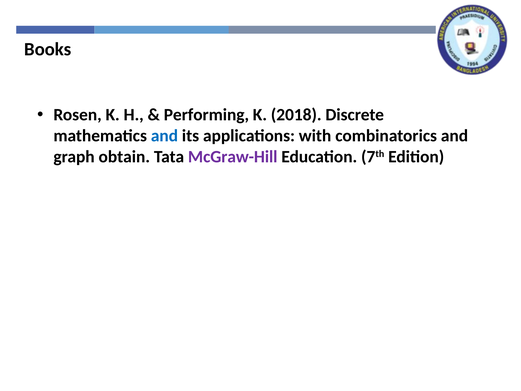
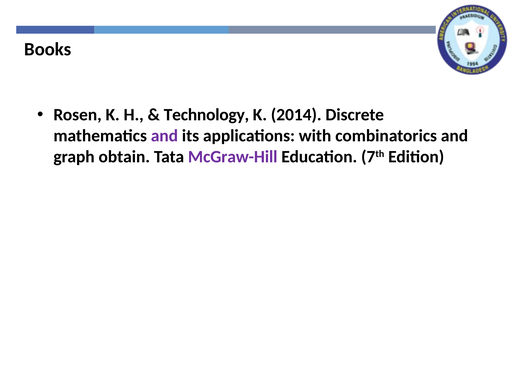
Performing: Performing -> Technology
2018: 2018 -> 2014
and at (164, 136) colour: blue -> purple
